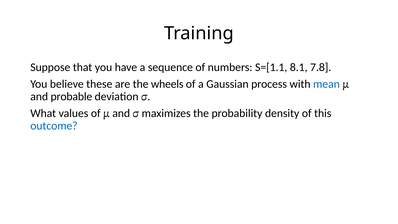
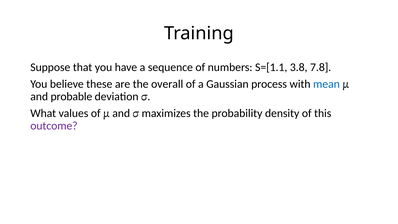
8.1: 8.1 -> 3.8
wheels: wheels -> overall
outcome colour: blue -> purple
